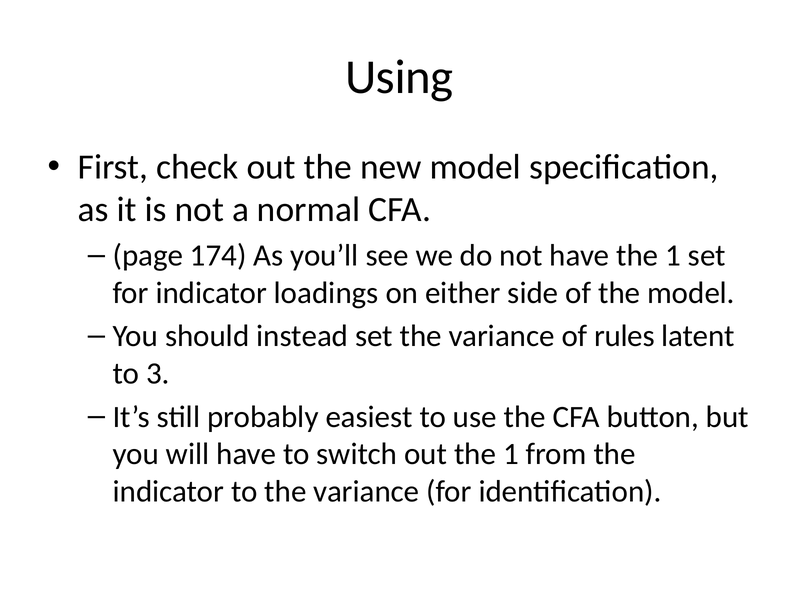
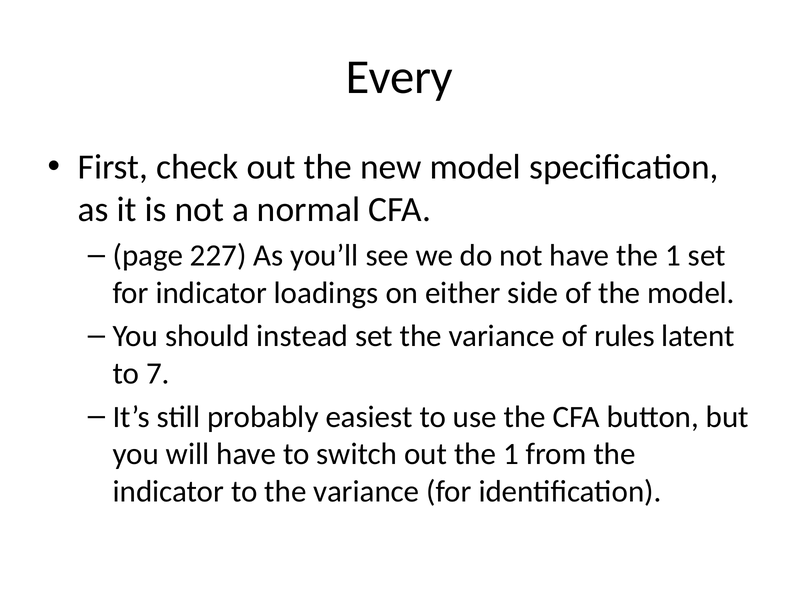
Using: Using -> Every
174: 174 -> 227
3: 3 -> 7
